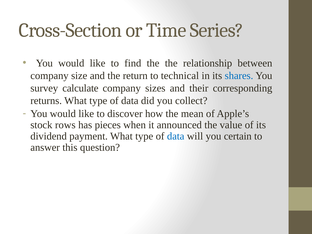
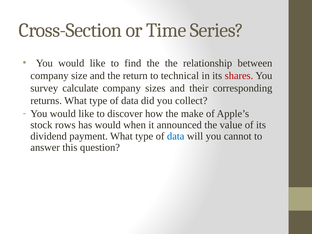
shares colour: blue -> red
mean: mean -> make
has pieces: pieces -> would
certain: certain -> cannot
